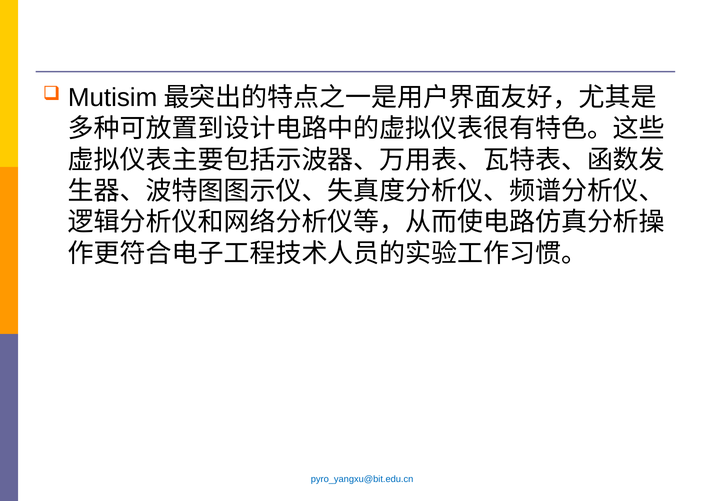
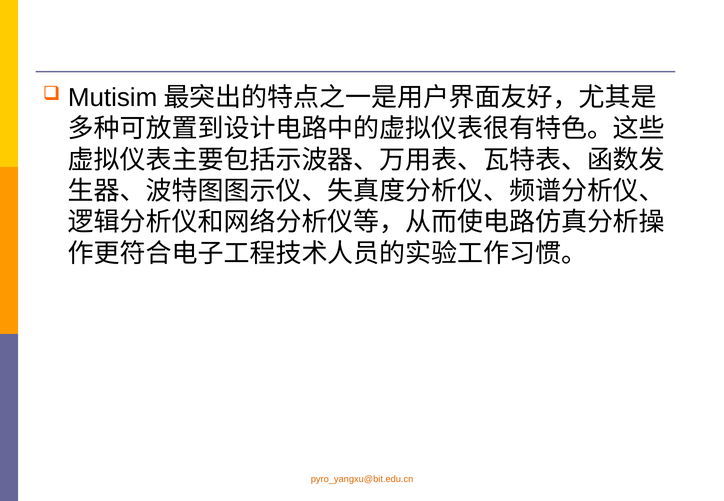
pyro_yangxu@bit.edu.cn colour: blue -> orange
